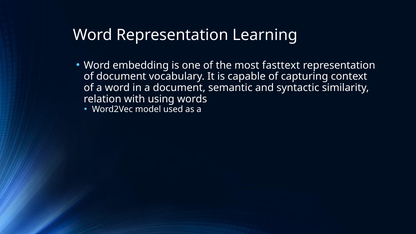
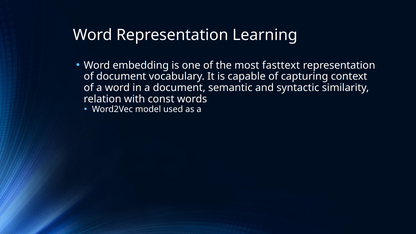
using: using -> const
